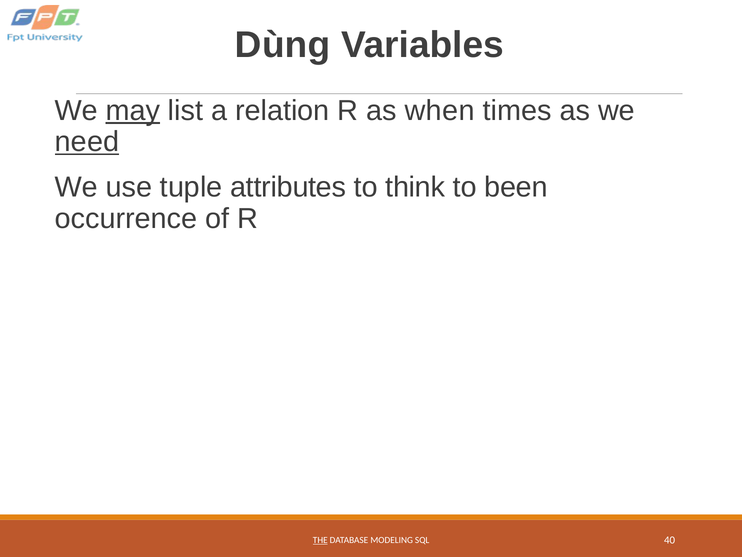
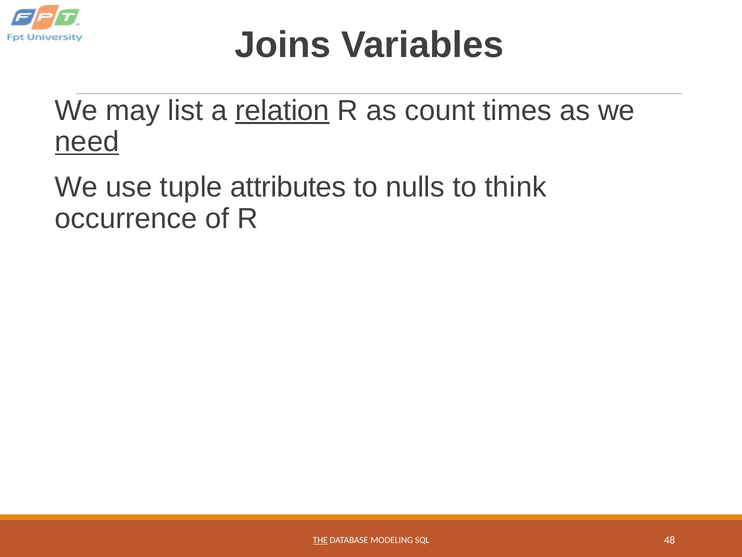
Dùng: Dùng -> Joins
may underline: present -> none
relation underline: none -> present
when: when -> count
think: think -> nulls
been: been -> think
40: 40 -> 48
